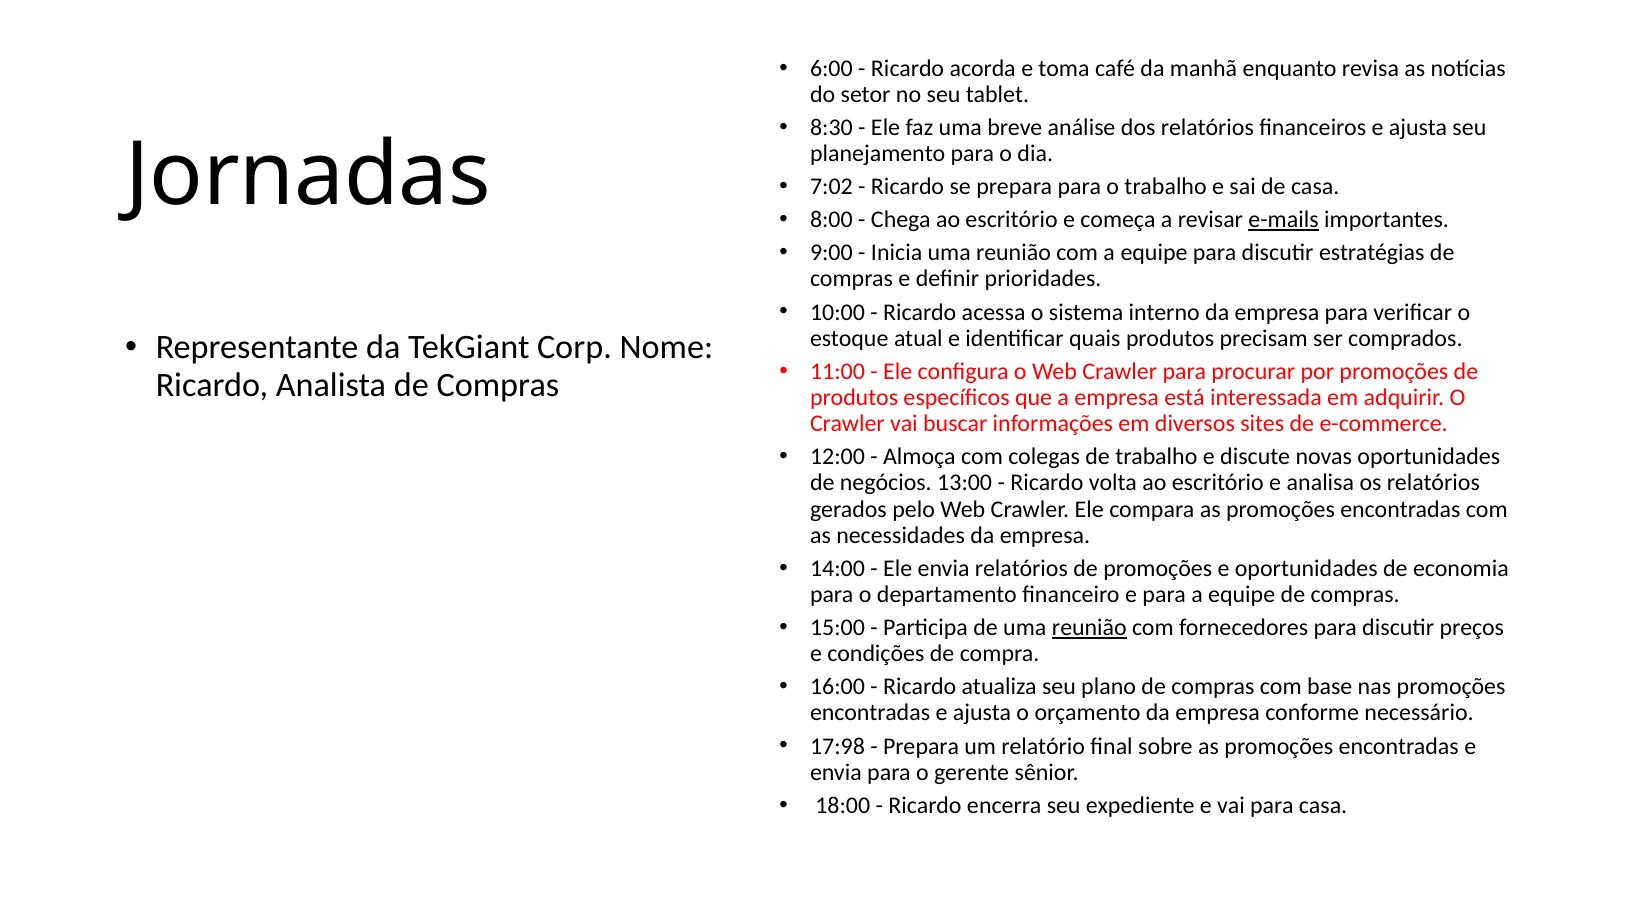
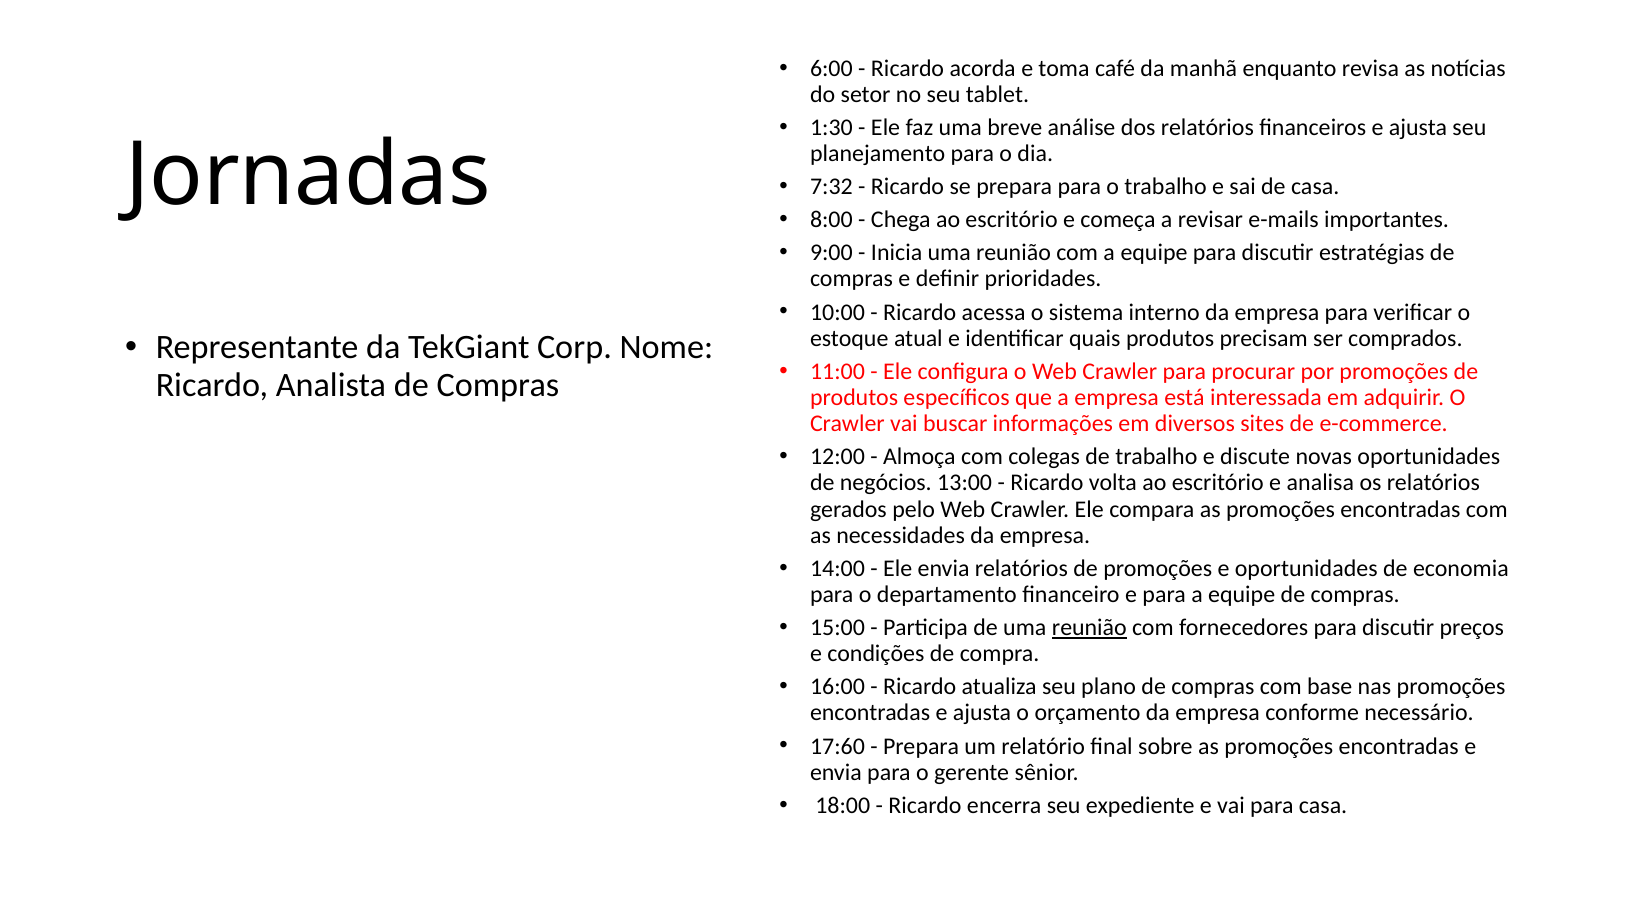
8:30: 8:30 -> 1:30
7:02: 7:02 -> 7:32
e-mails underline: present -> none
17:98: 17:98 -> 17:60
